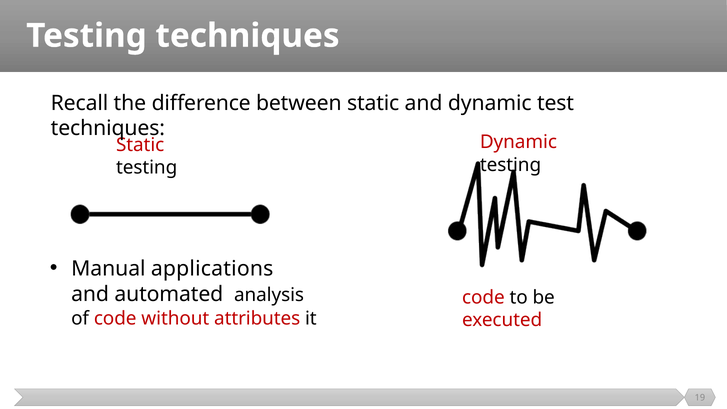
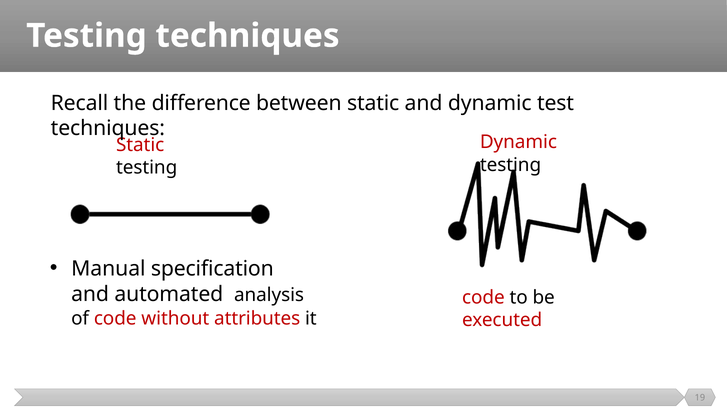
applications: applications -> specification
